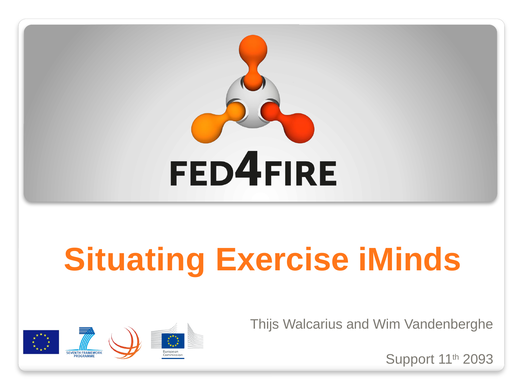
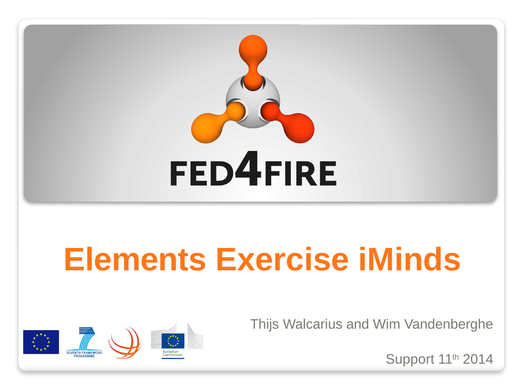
Situating: Situating -> Elements
2093: 2093 -> 2014
